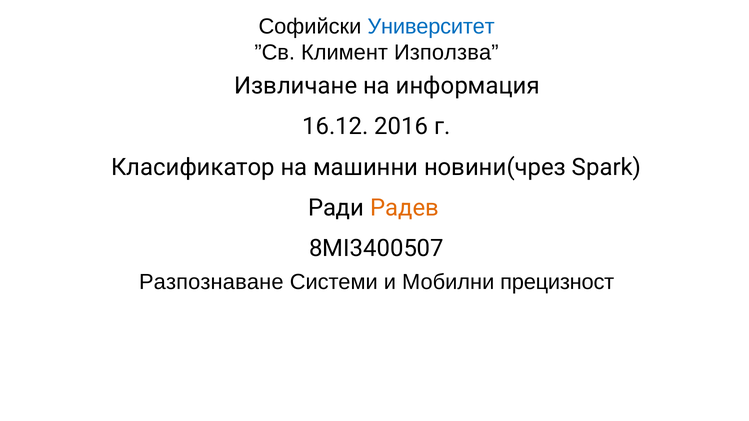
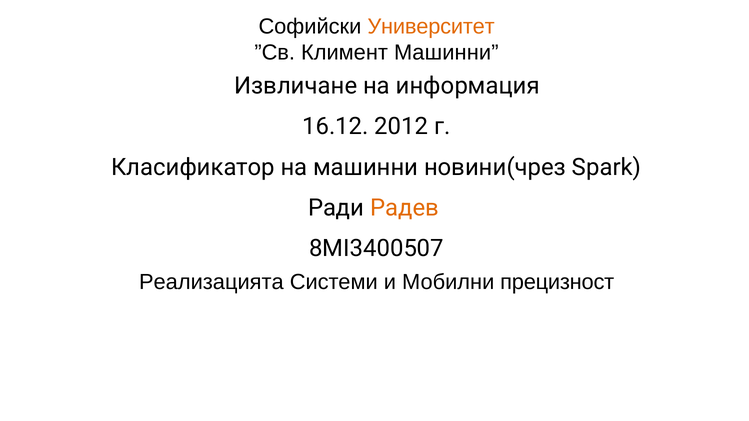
Университет colour: blue -> orange
Климент Използва: Използва -> Машинни
2016: 2016 -> 2012
Разпознаване: Разпознаване -> Реализацията
